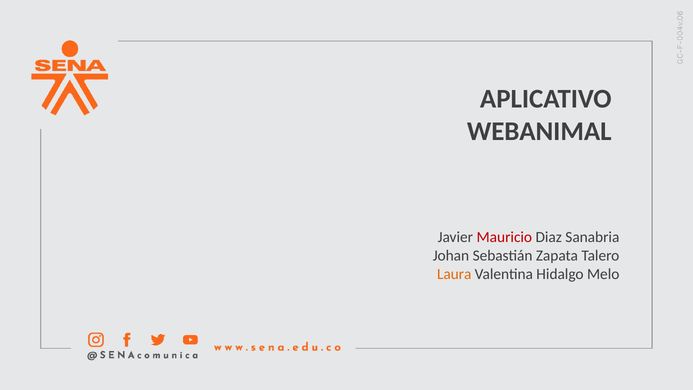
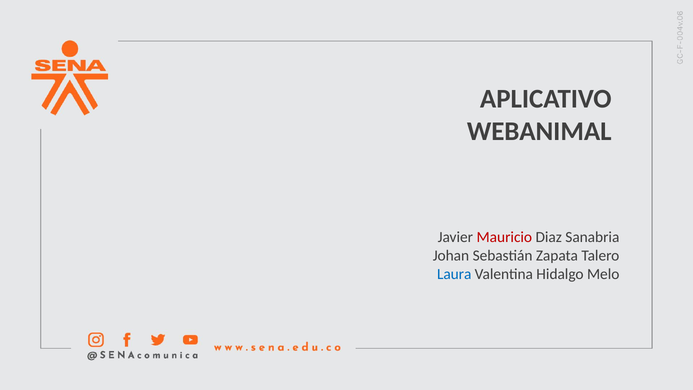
Laura colour: orange -> blue
